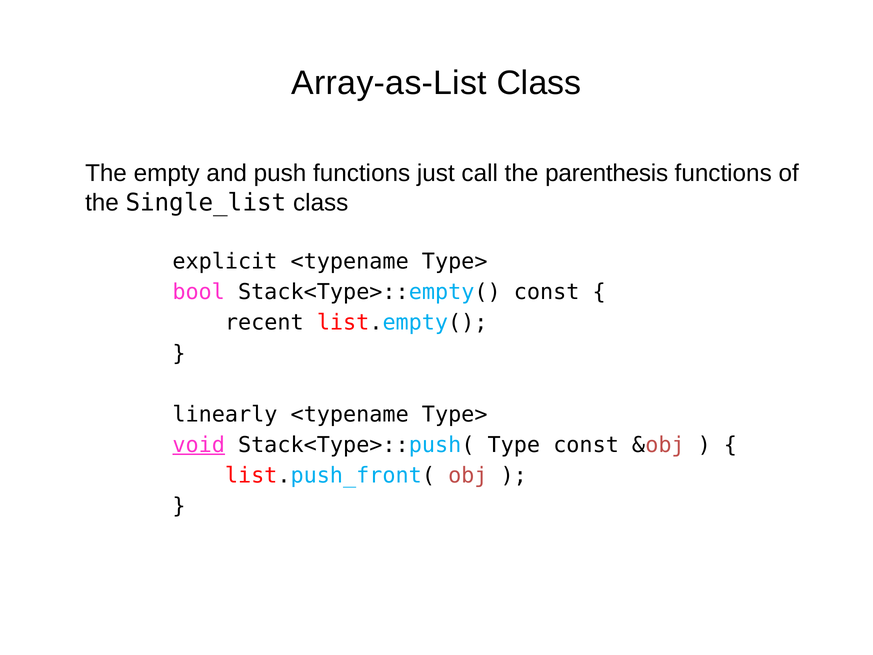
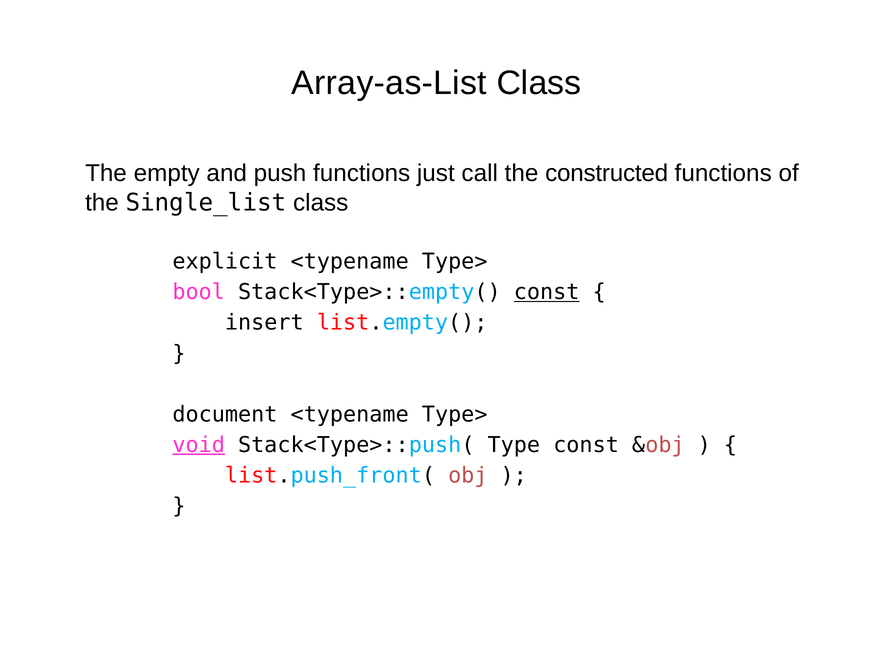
parenthesis: parenthesis -> constructed
const at (547, 292) underline: none -> present
recent: recent -> insert
linearly: linearly -> document
